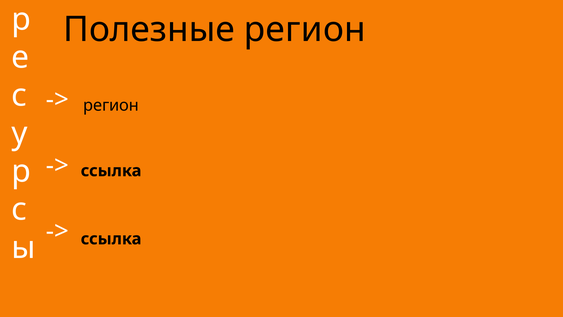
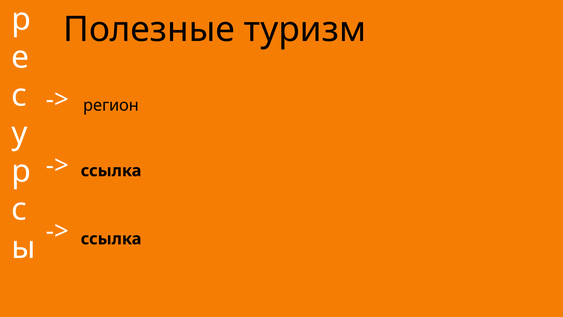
Полезные регион: регион -> туризм
